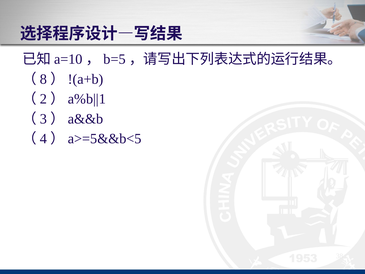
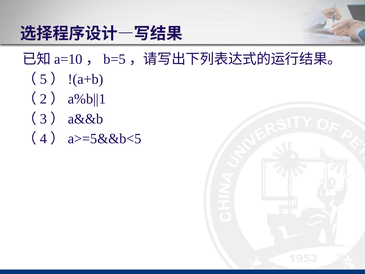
8: 8 -> 5
